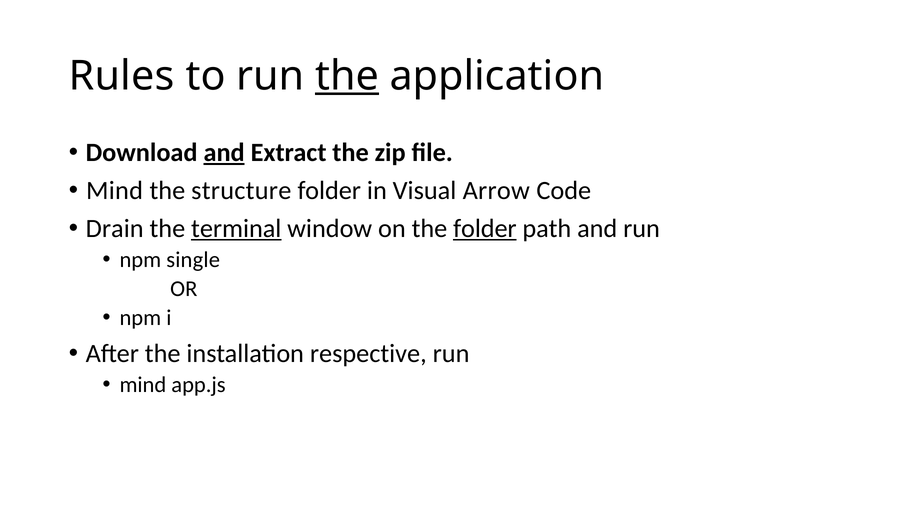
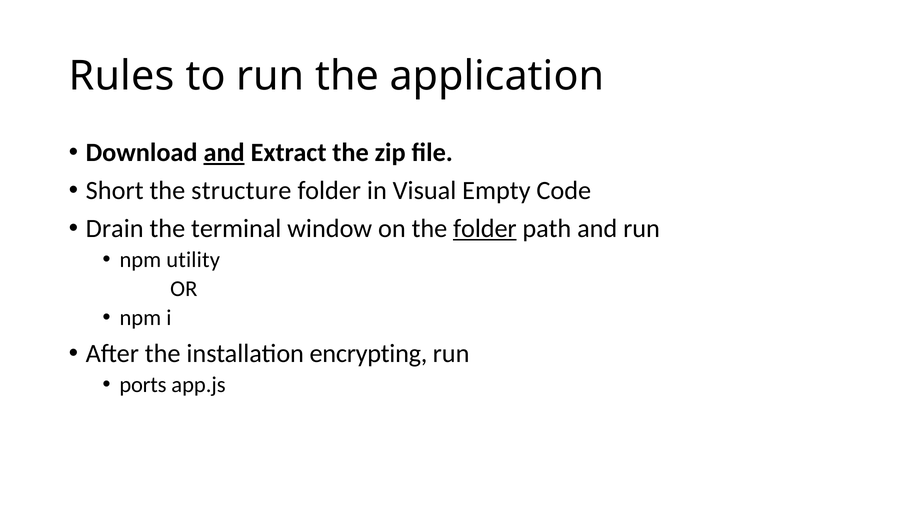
the at (347, 76) underline: present -> none
Mind at (115, 190): Mind -> Short
Arrow: Arrow -> Empty
terminal underline: present -> none
single: single -> utility
respective: respective -> encrypting
mind at (143, 384): mind -> ports
